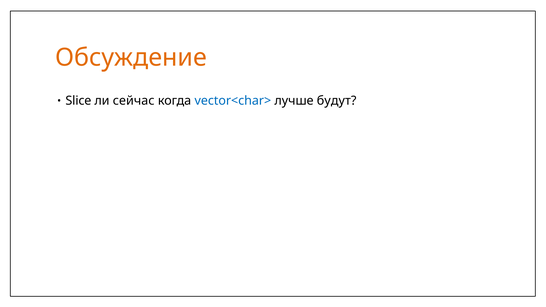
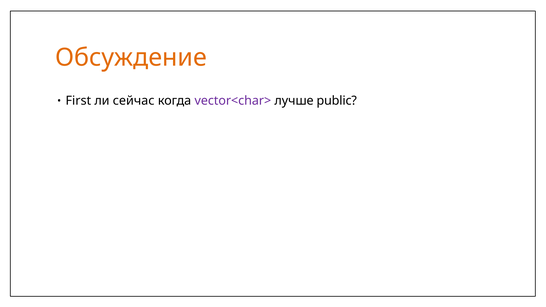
Slice: Slice -> First
vector<char> colour: blue -> purple
будут: будут -> public
